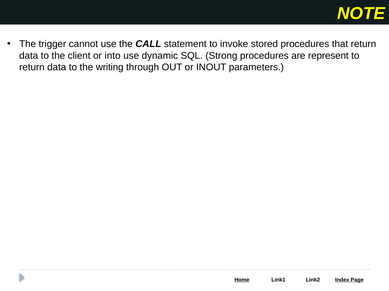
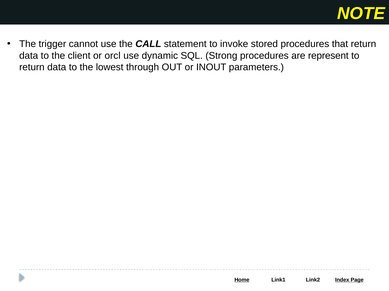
into: into -> orcl
writing: writing -> lowest
